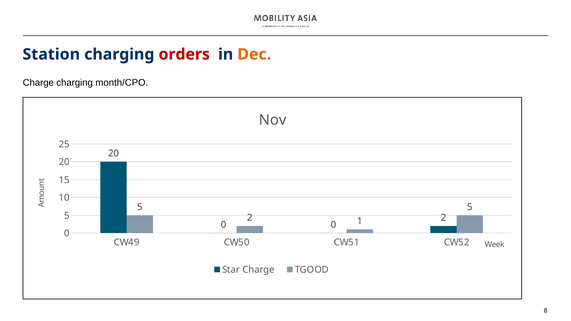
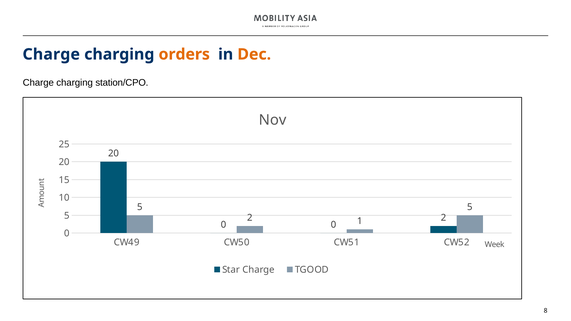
Station at (51, 54): Station -> Charge
orders colour: red -> orange
month/CPO: month/CPO -> station/CPO
